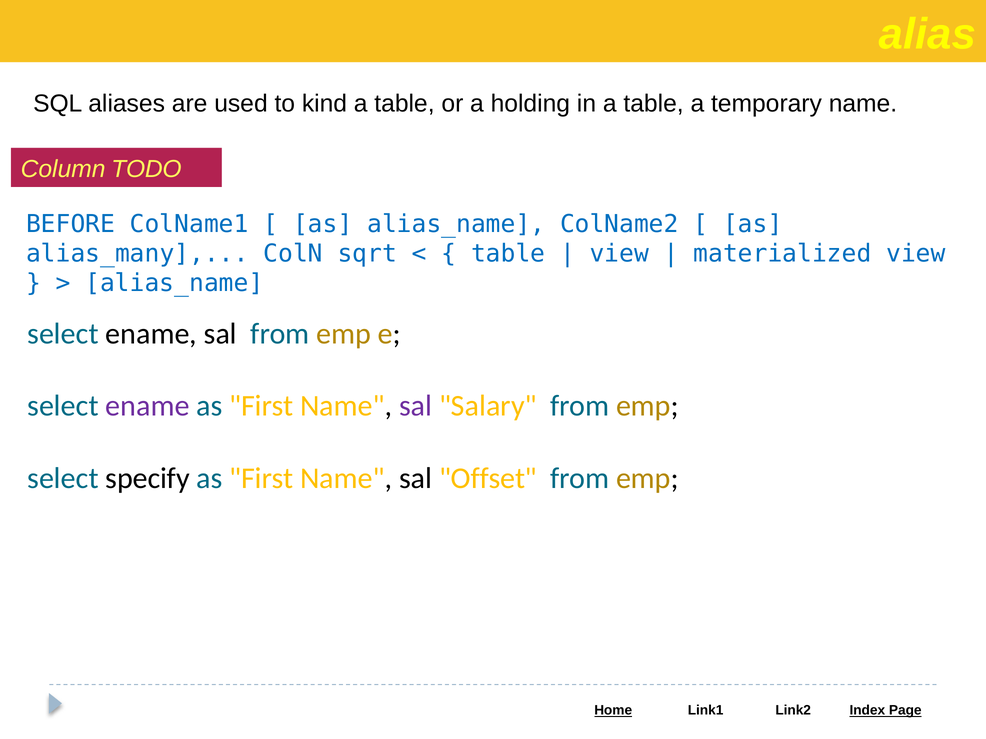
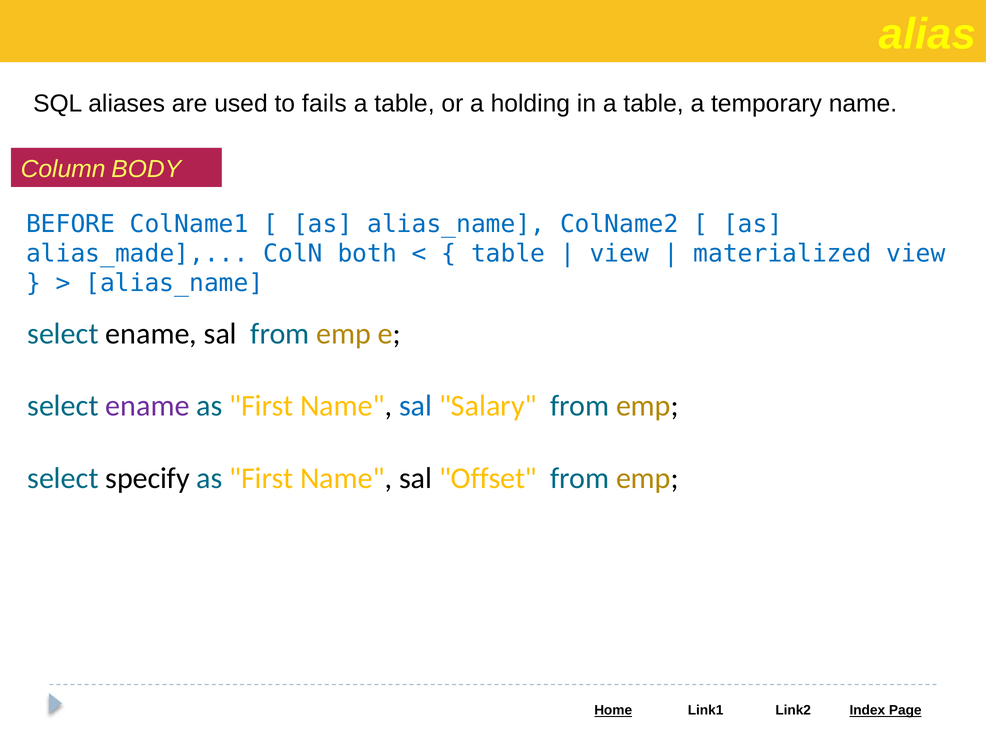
kind: kind -> fails
TODO: TODO -> BODY
alias_many: alias_many -> alias_made
sqrt: sqrt -> both
sal at (416, 406) colour: purple -> blue
